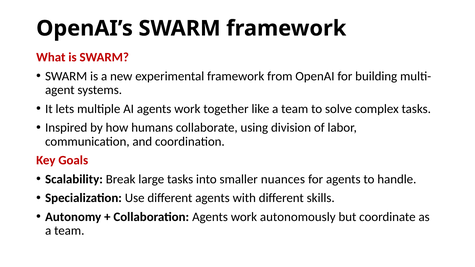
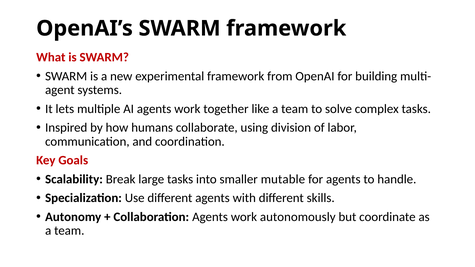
nuances: nuances -> mutable
